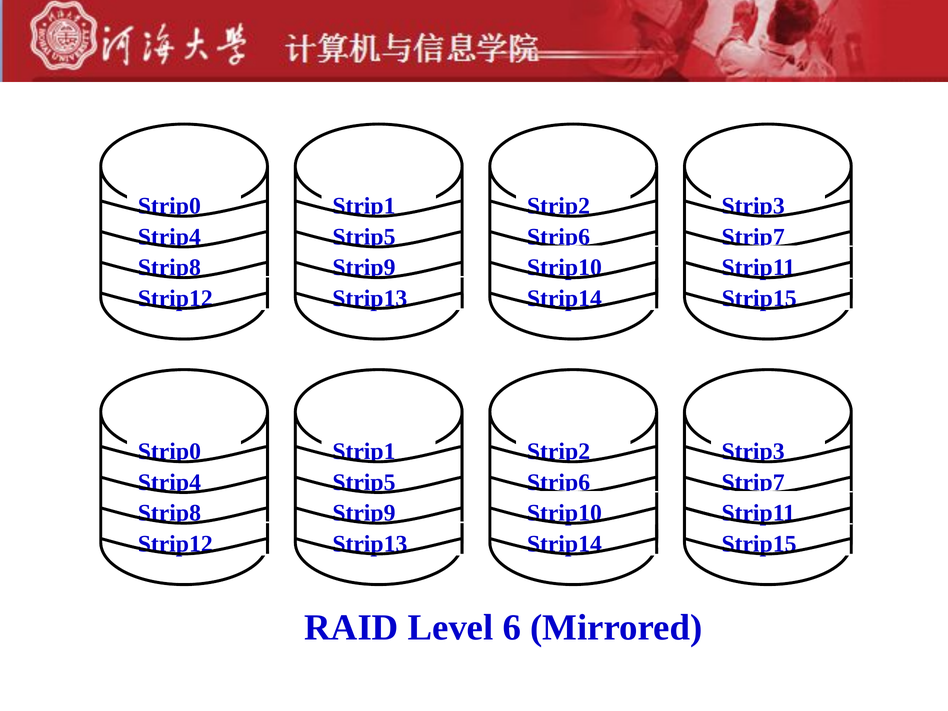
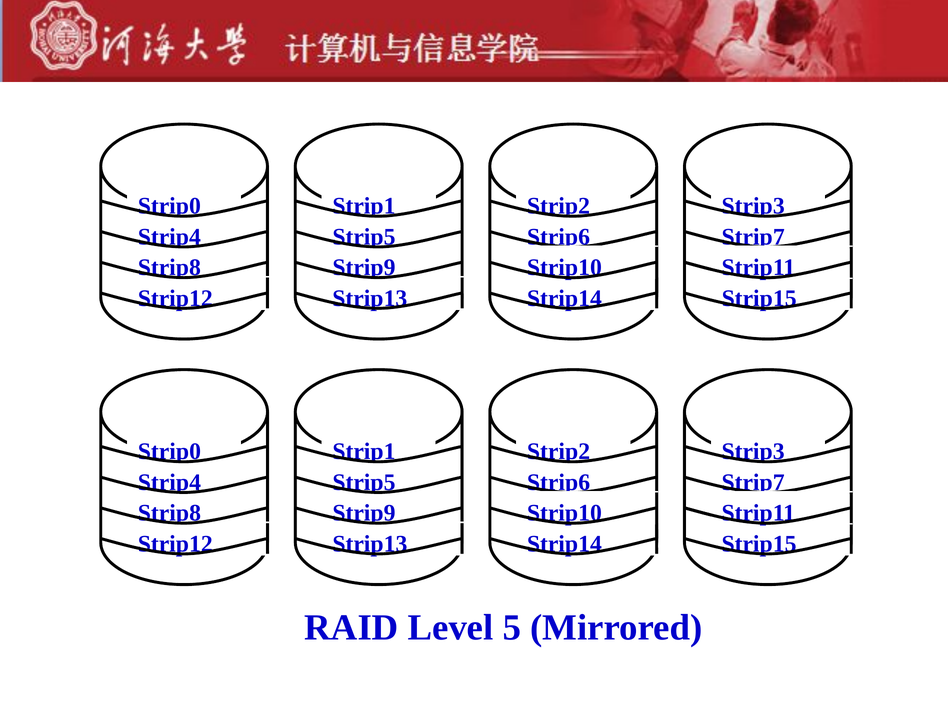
6: 6 -> 5
